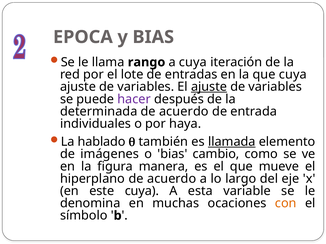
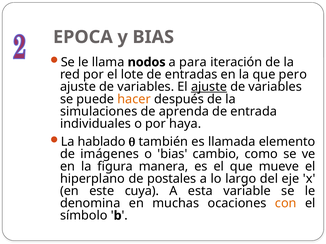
rango: rango -> nodos
a cuya: cuya -> para
que cuya: cuya -> pero
hacer colour: purple -> orange
determinada: determinada -> simulaciones
acuerdo at (184, 112): acuerdo -> aprenda
llamada underline: present -> none
hiperplano de acuerdo: acuerdo -> postales
